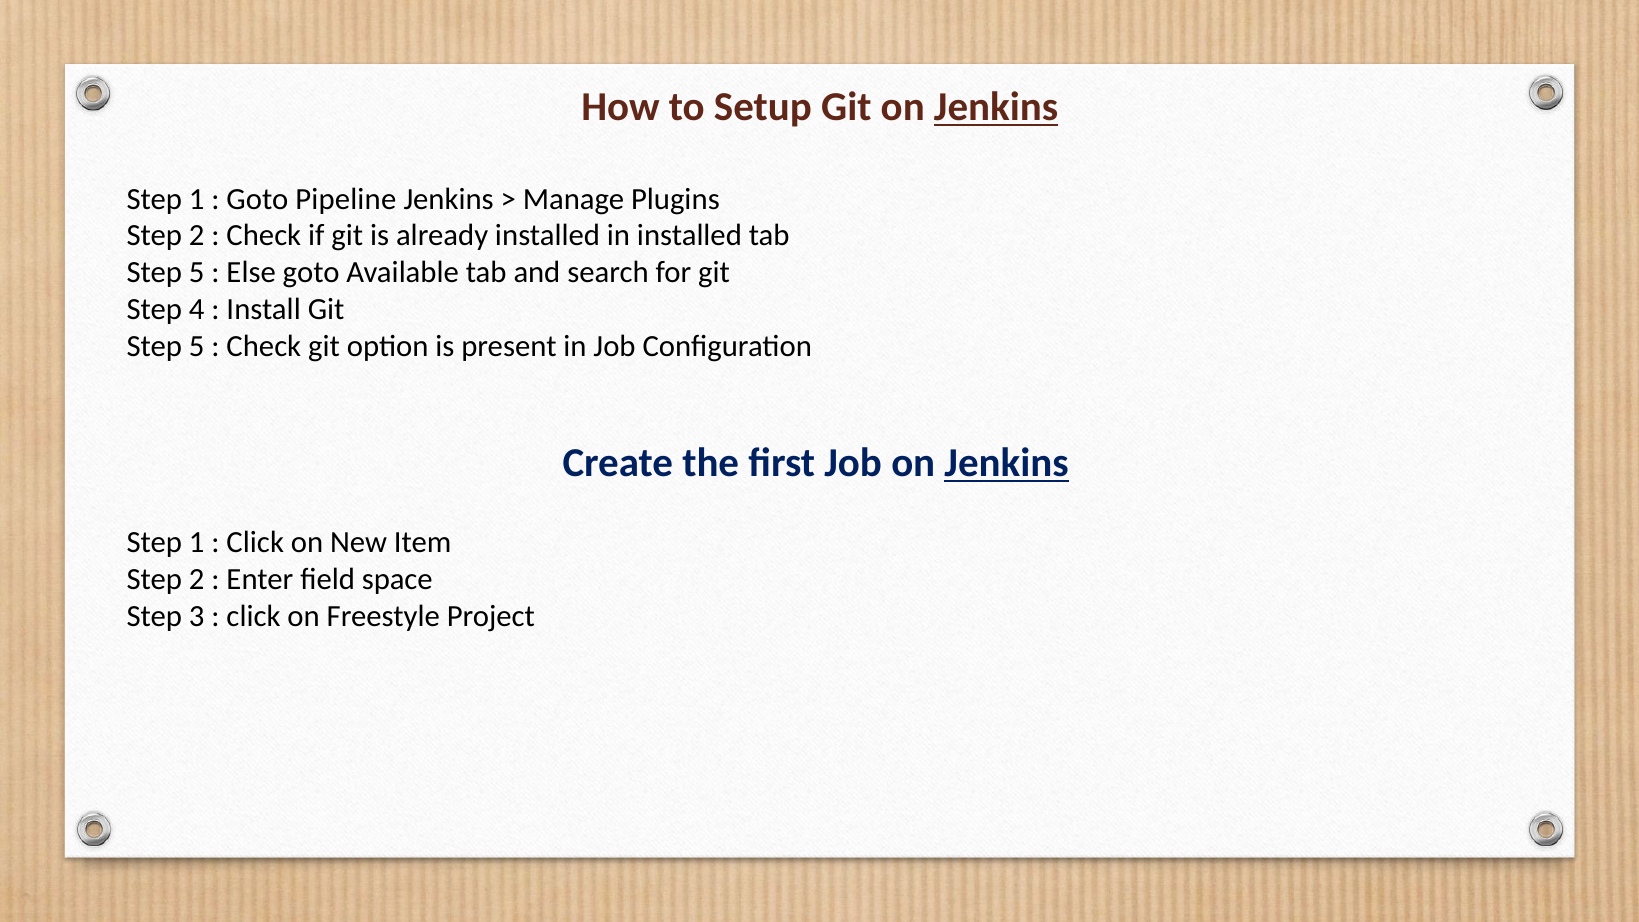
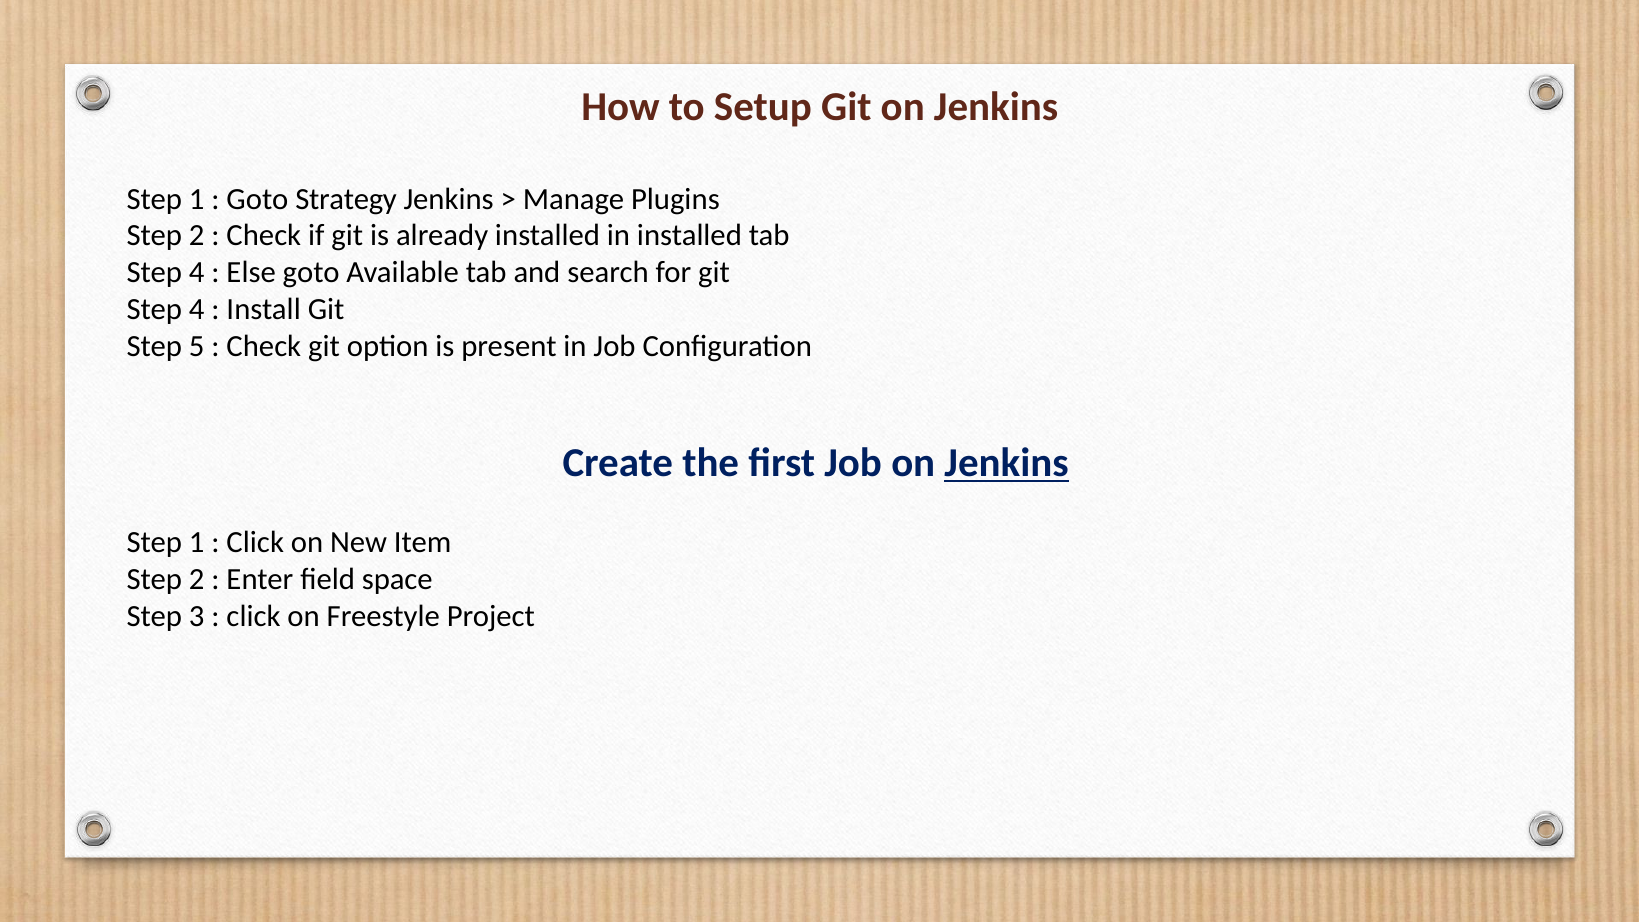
Jenkins at (996, 107) underline: present -> none
Pipeline: Pipeline -> Strategy
5 at (197, 273): 5 -> 4
